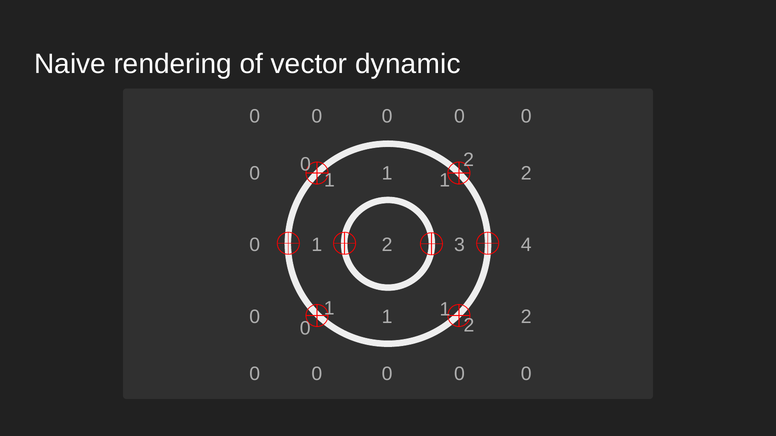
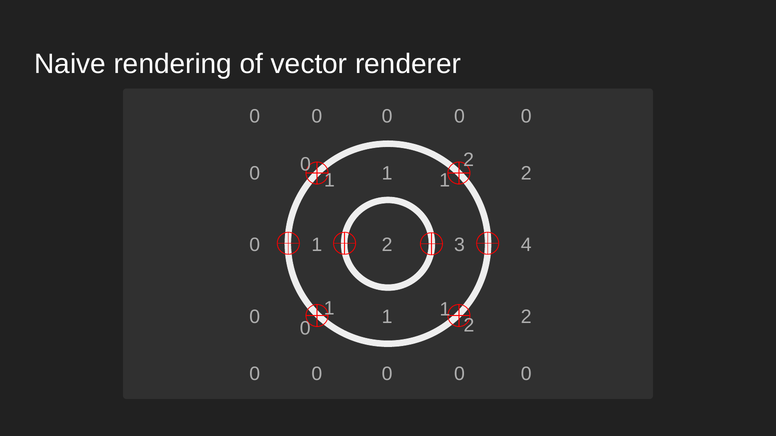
dynamic: dynamic -> renderer
